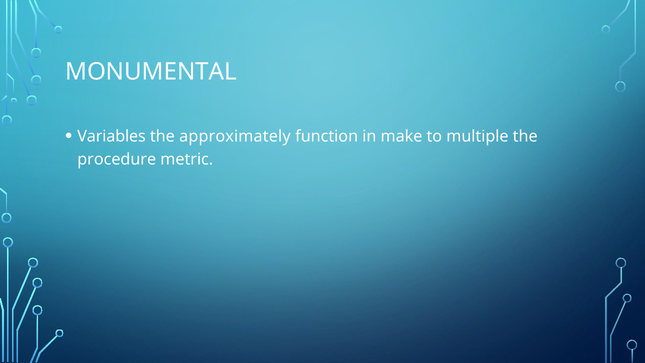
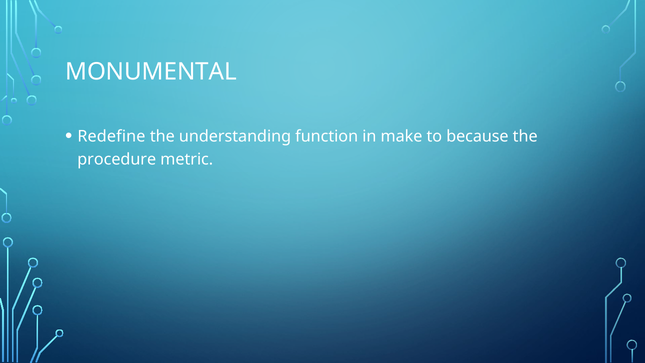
Variables: Variables -> Redefine
approximately: approximately -> understanding
multiple: multiple -> because
